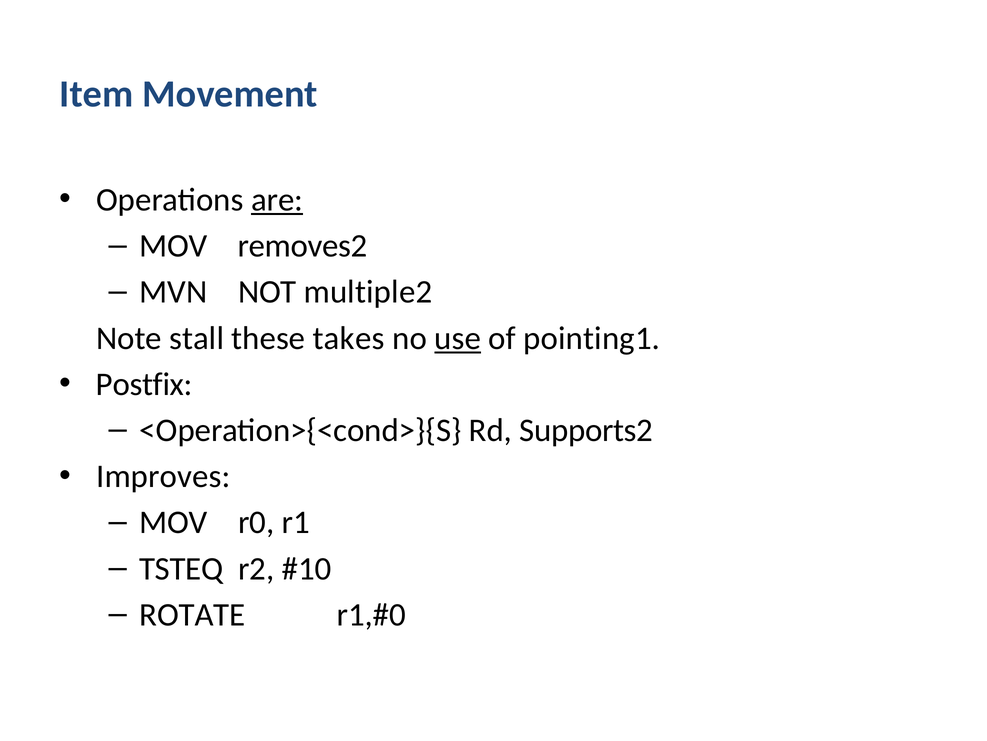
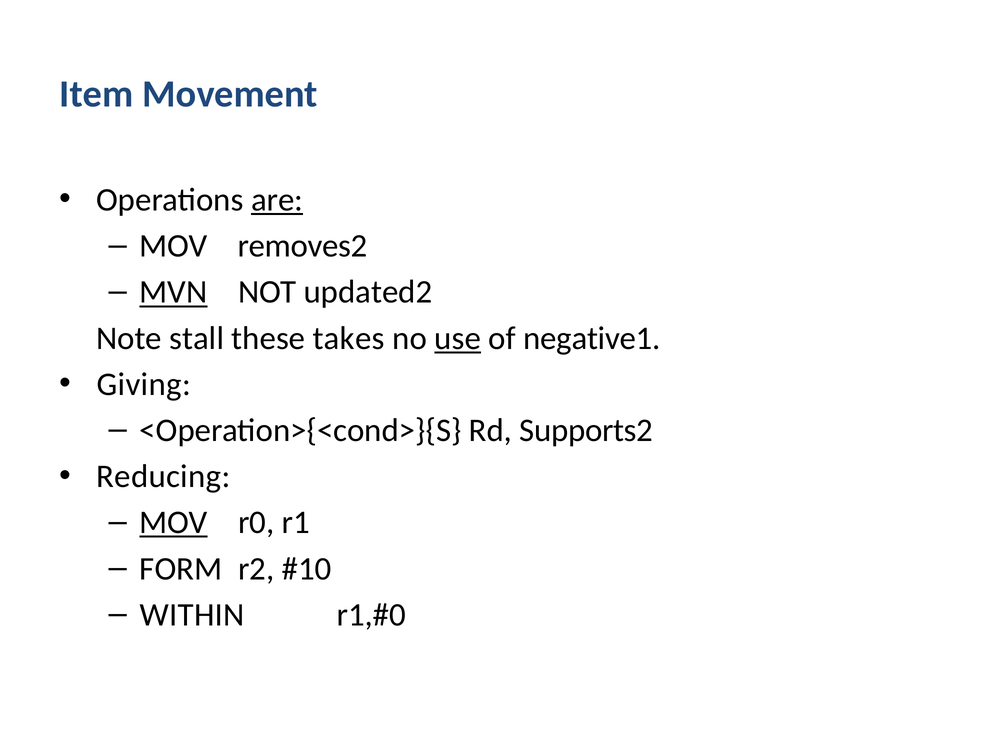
MVN underline: none -> present
multiple2: multiple2 -> updated2
pointing1: pointing1 -> negative1
Postfix: Postfix -> Giving
Improves: Improves -> Reducing
MOV at (174, 522) underline: none -> present
TSTEQ: TSTEQ -> FORM
ROTATE: ROTATE -> WITHIN
